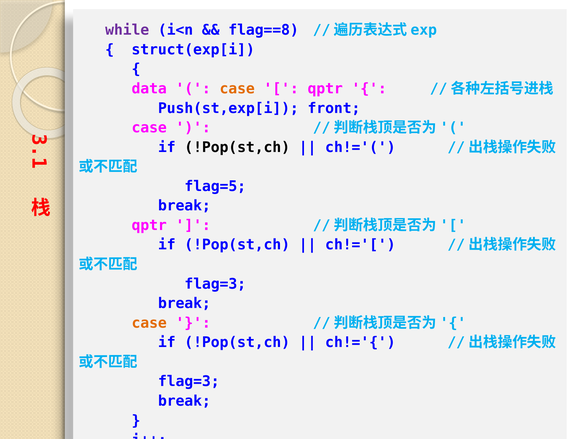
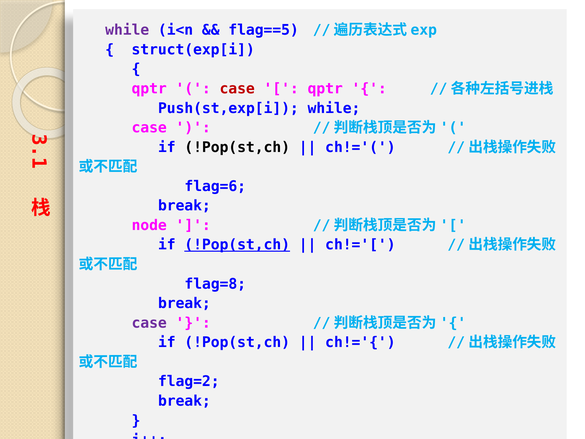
flag==8: flag==8 -> flag==5
data at (149, 89): data -> qptr
case at (237, 89) colour: orange -> red
Push(st,exp[i front: front -> while
flag=5: flag=5 -> flag=6
qptr at (149, 225): qptr -> node
!Pop(st,ch at (237, 245) underline: none -> present
flag=3 at (215, 284): flag=3 -> flag=8
case at (149, 323) colour: orange -> purple
flag=3 at (189, 381): flag=3 -> flag=2
